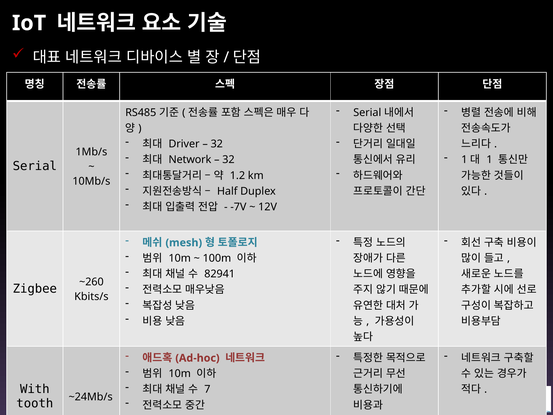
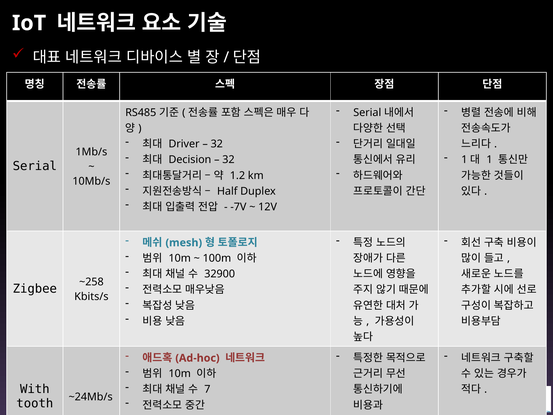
Network: Network -> Decision
82941: 82941 -> 32900
~260: ~260 -> ~258
